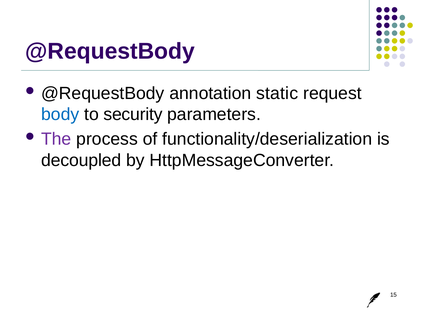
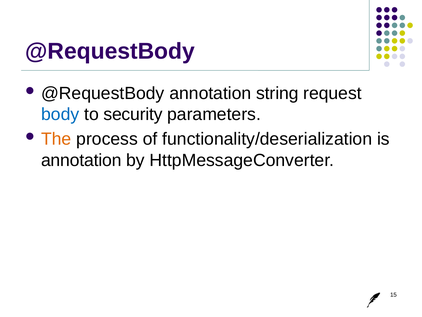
static: static -> string
The colour: purple -> orange
decoupled at (81, 160): decoupled -> annotation
